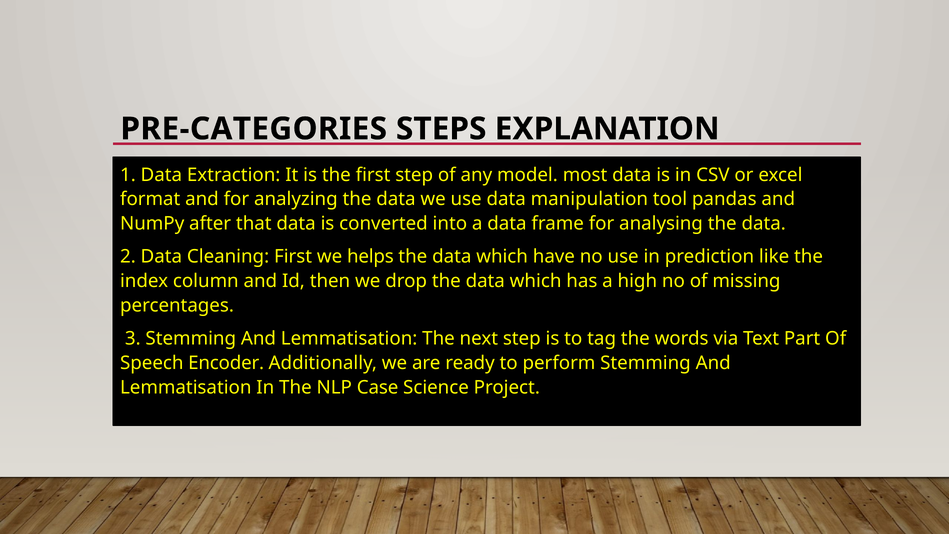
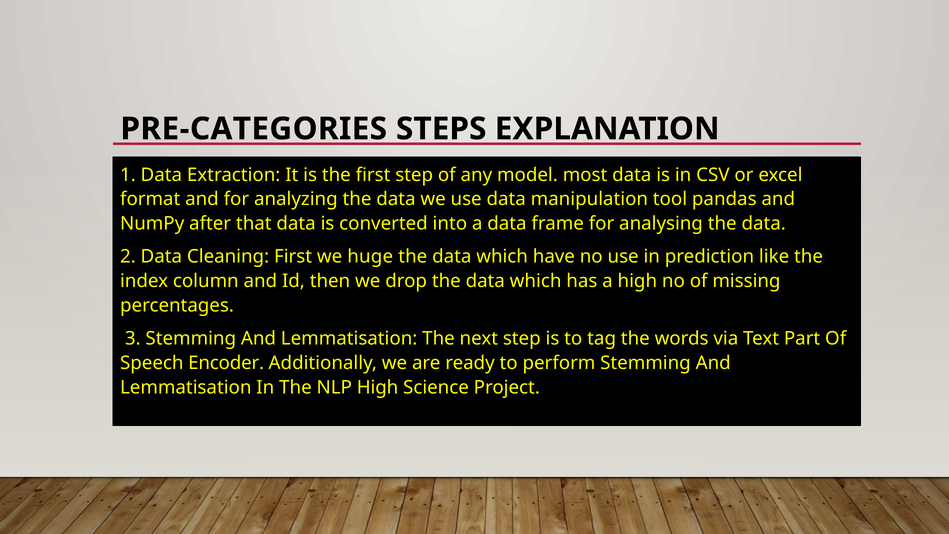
helps: helps -> huge
NLP Case: Case -> High
